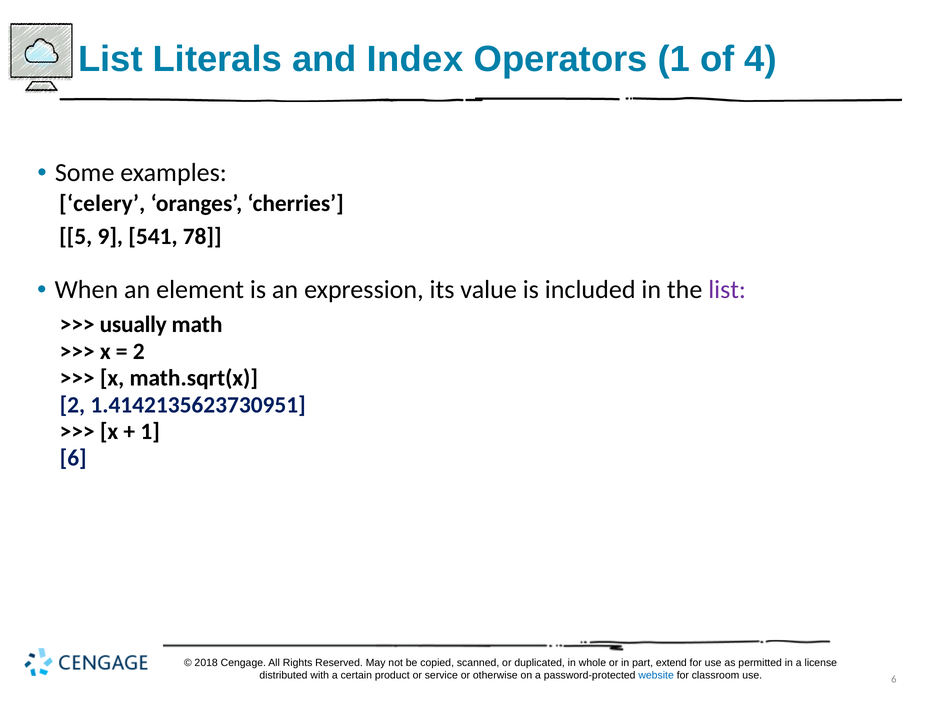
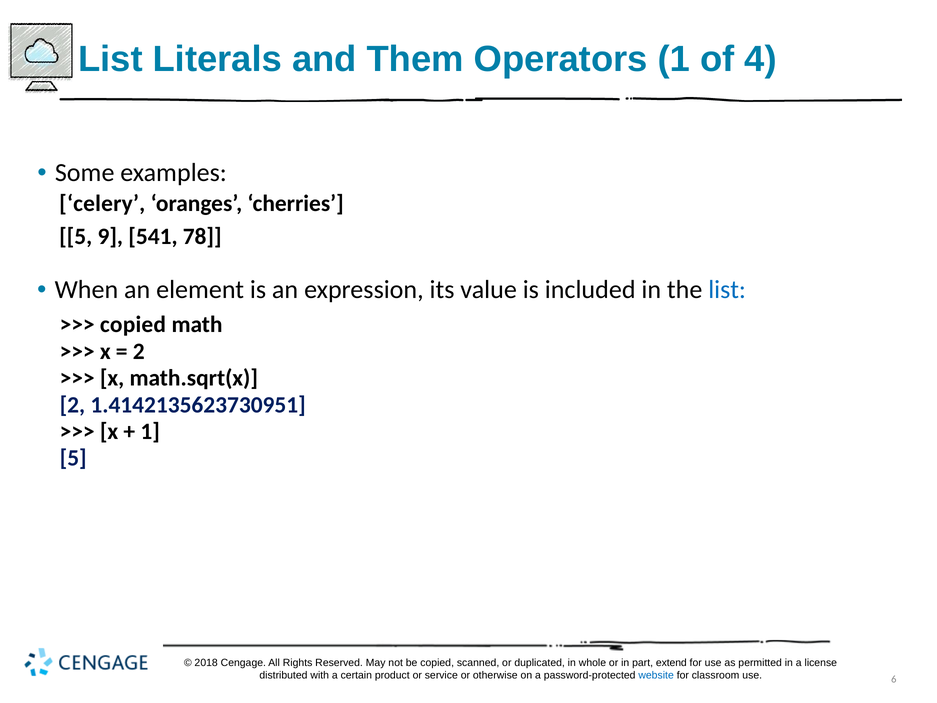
Index: Index -> Them
list at (727, 290) colour: purple -> blue
usually at (133, 325): usually -> copied
6 at (73, 458): 6 -> 5
